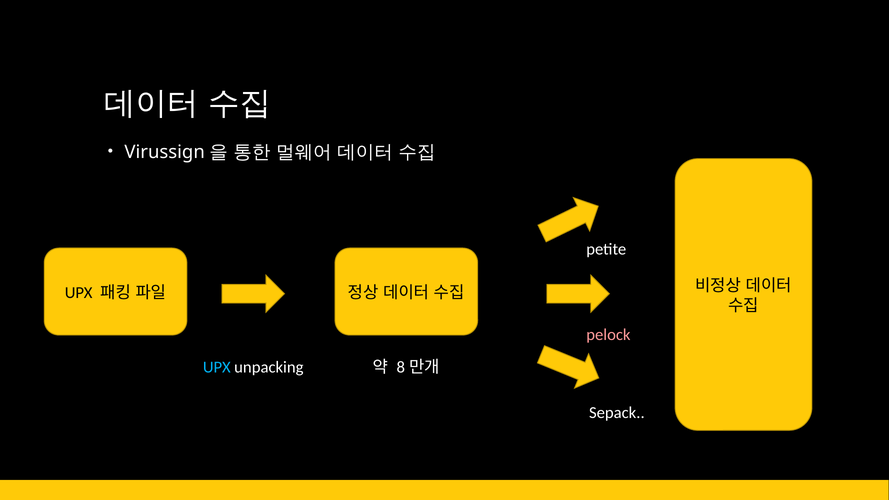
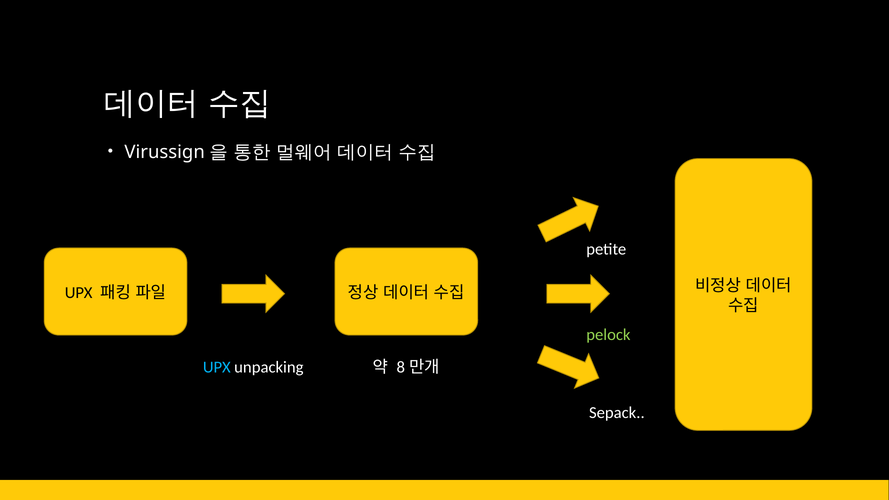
pelock colour: pink -> light green
